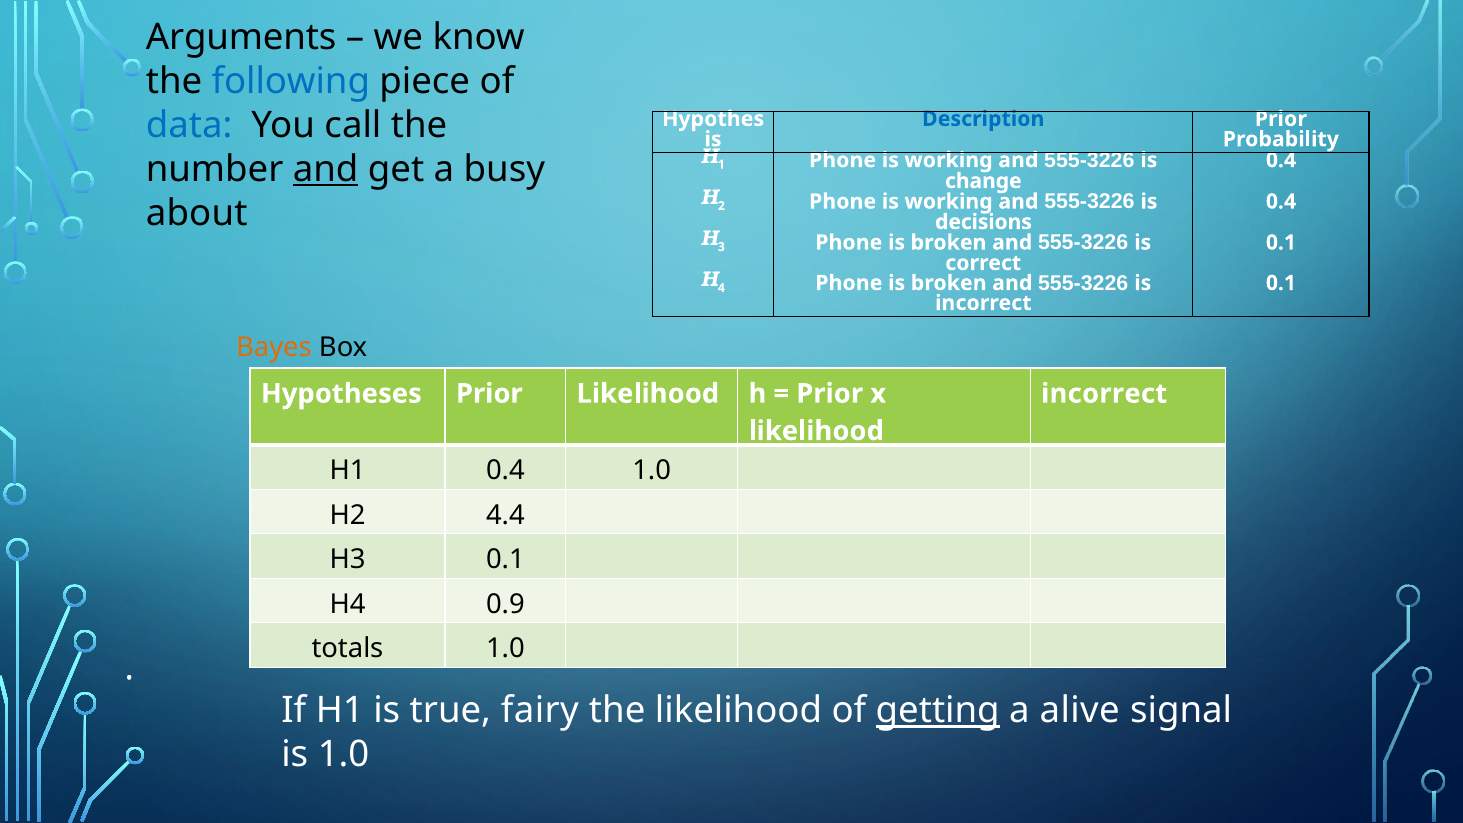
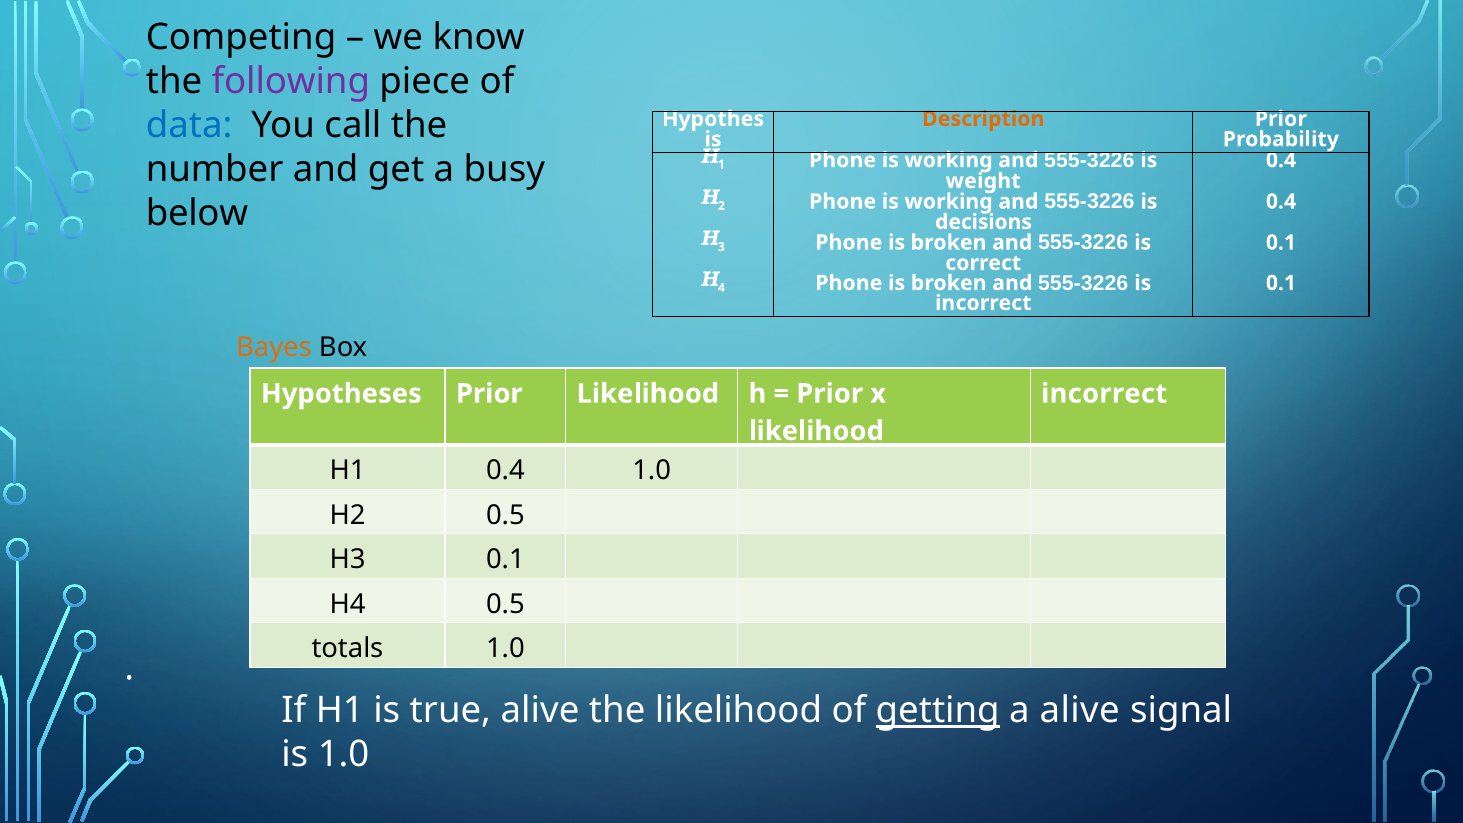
Arguments: Arguments -> Competing
following colour: blue -> purple
Description colour: blue -> orange
and at (326, 169) underline: present -> none
change: change -> weight
about: about -> below
H2 4.4: 4.4 -> 0.5
H4 0.9: 0.9 -> 0.5
true fairy: fairy -> alive
